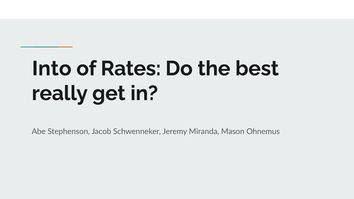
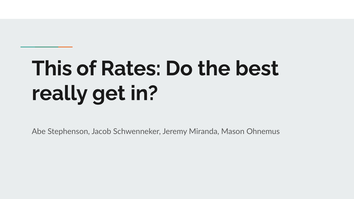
Into: Into -> This
